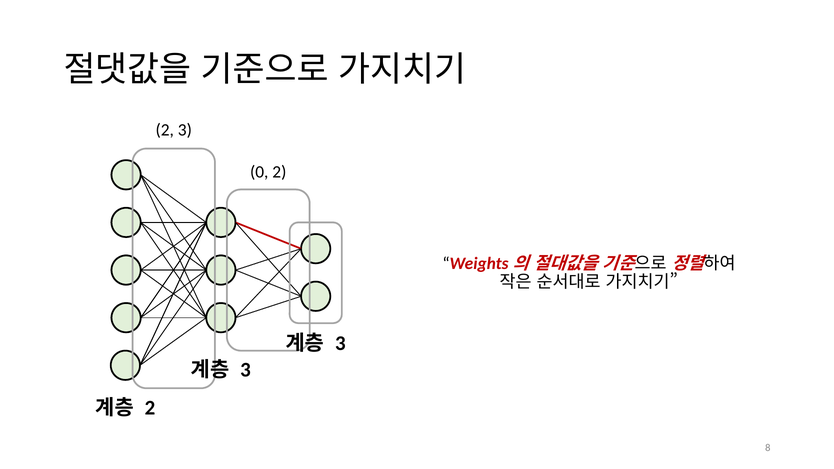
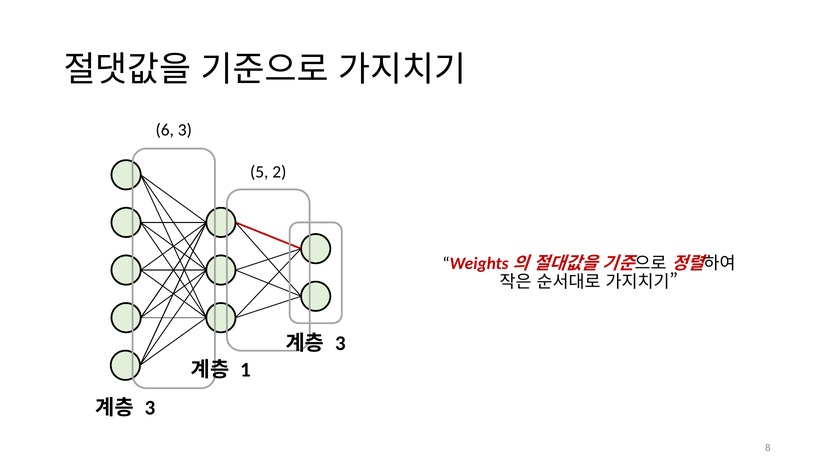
2 at (165, 130): 2 -> 6
0: 0 -> 5
3 at (245, 370): 3 -> 1
2 at (150, 408): 2 -> 3
